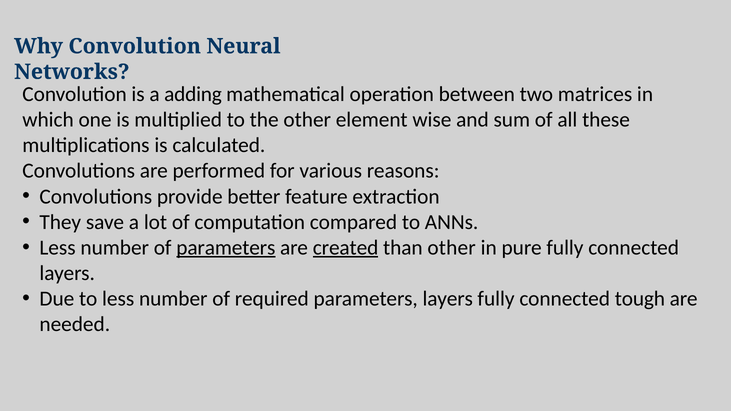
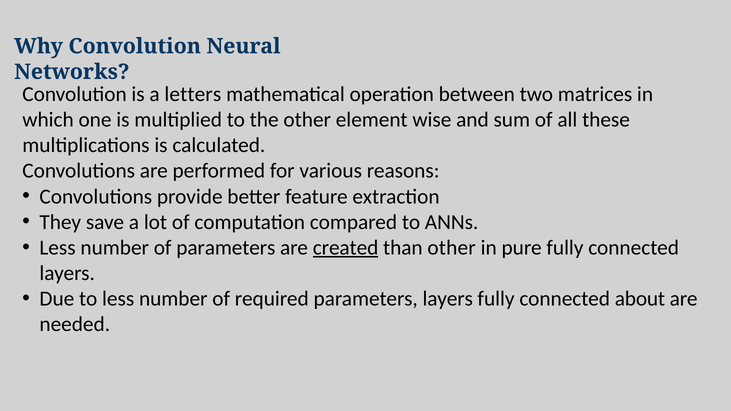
adding: adding -> letters
parameters at (226, 248) underline: present -> none
tough: tough -> about
